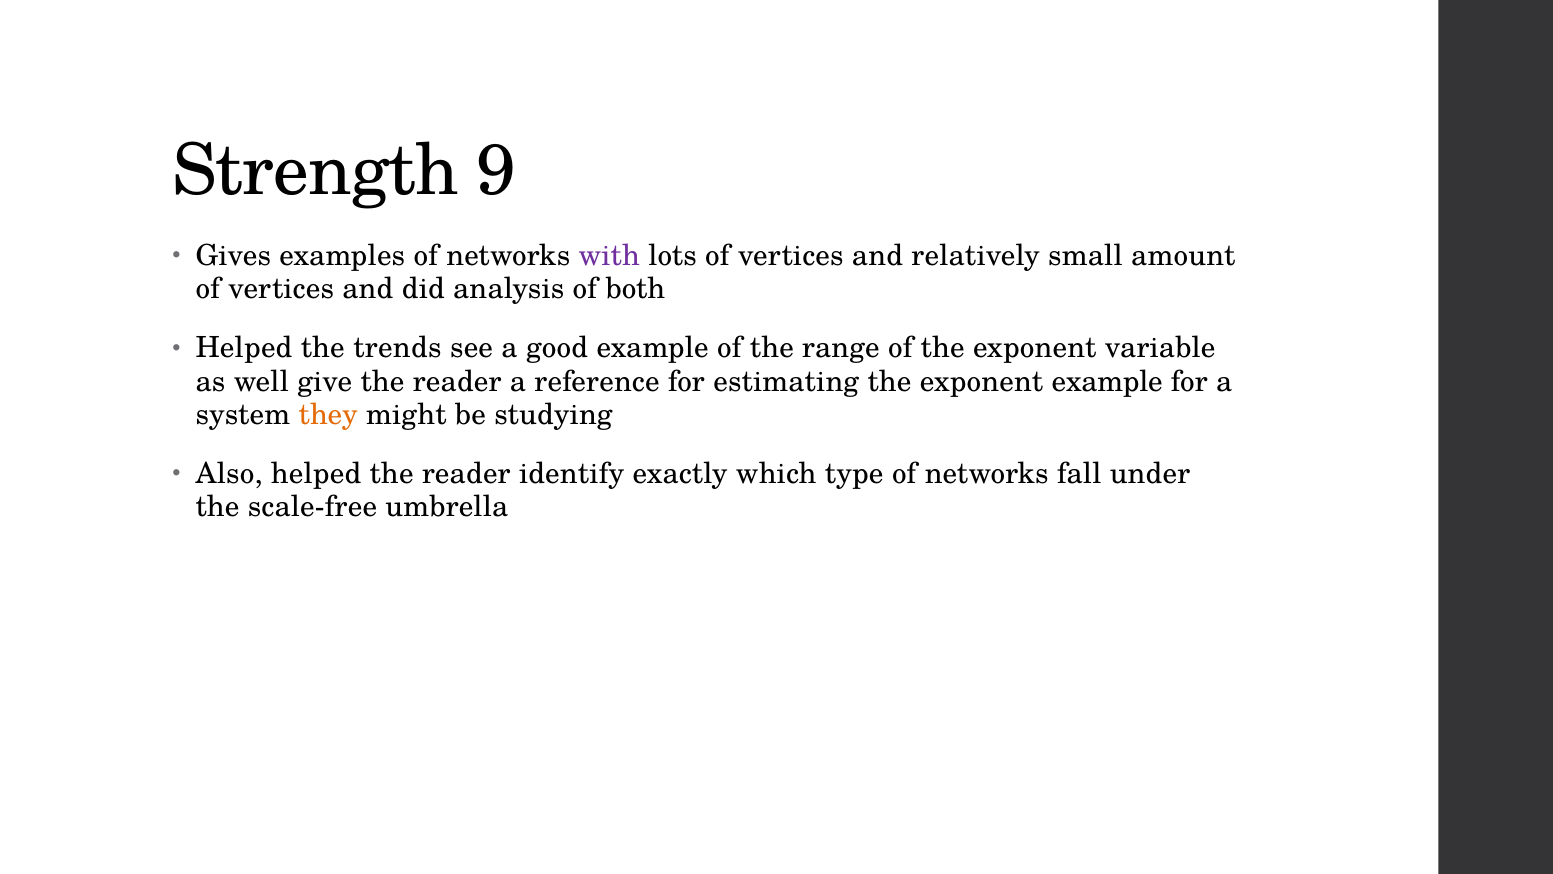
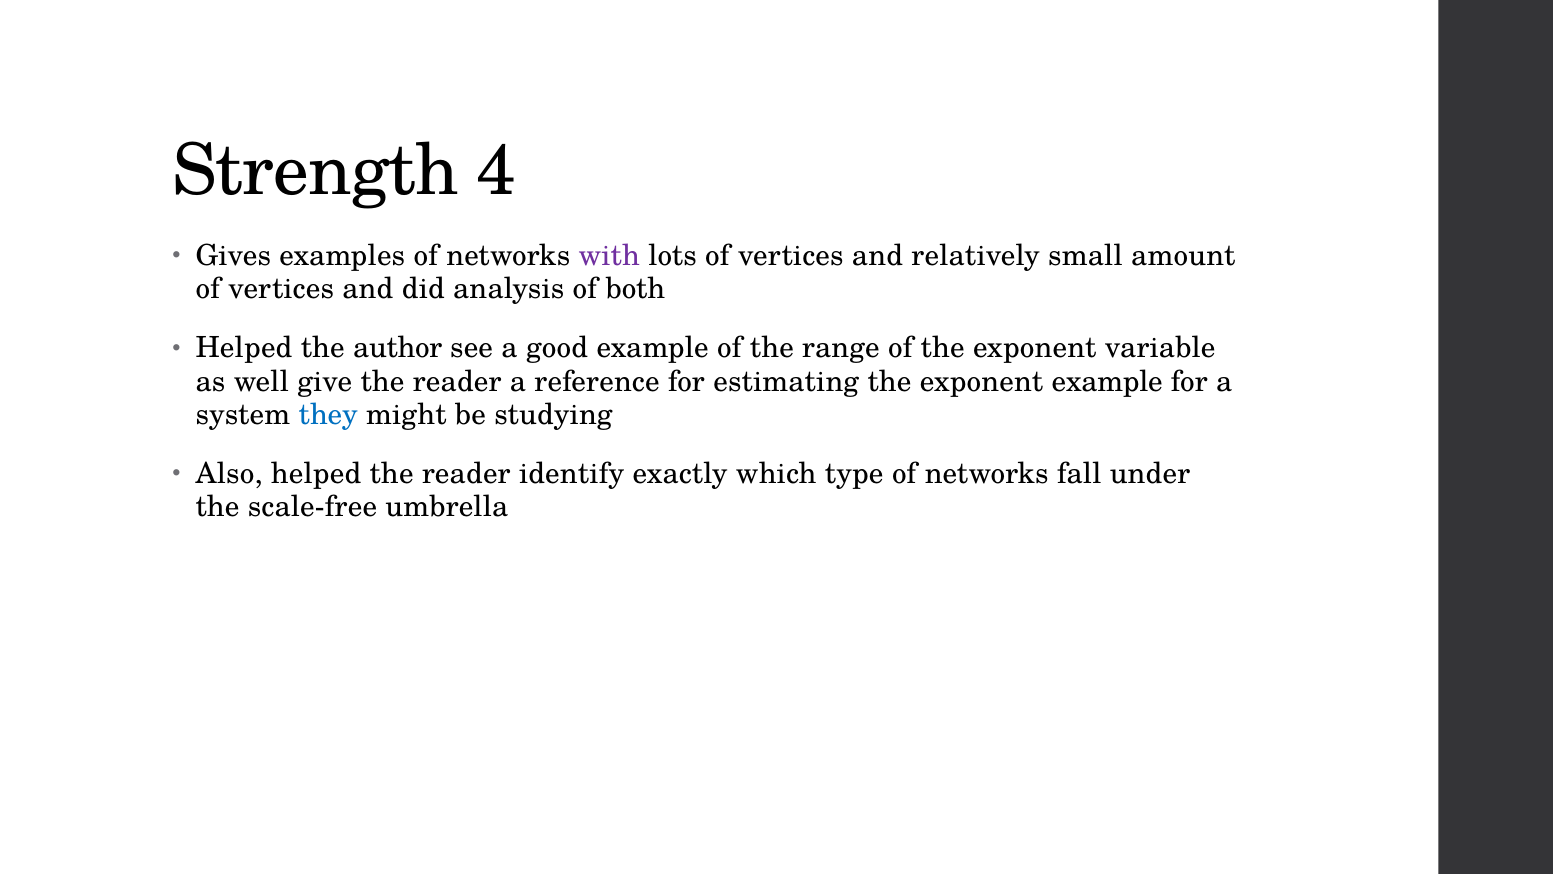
9: 9 -> 4
trends: trends -> author
they colour: orange -> blue
